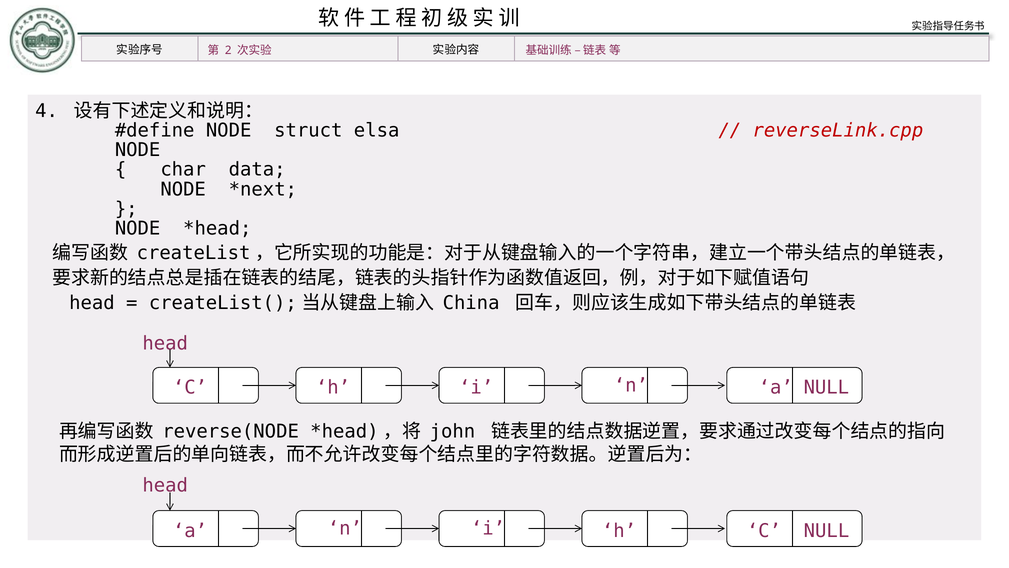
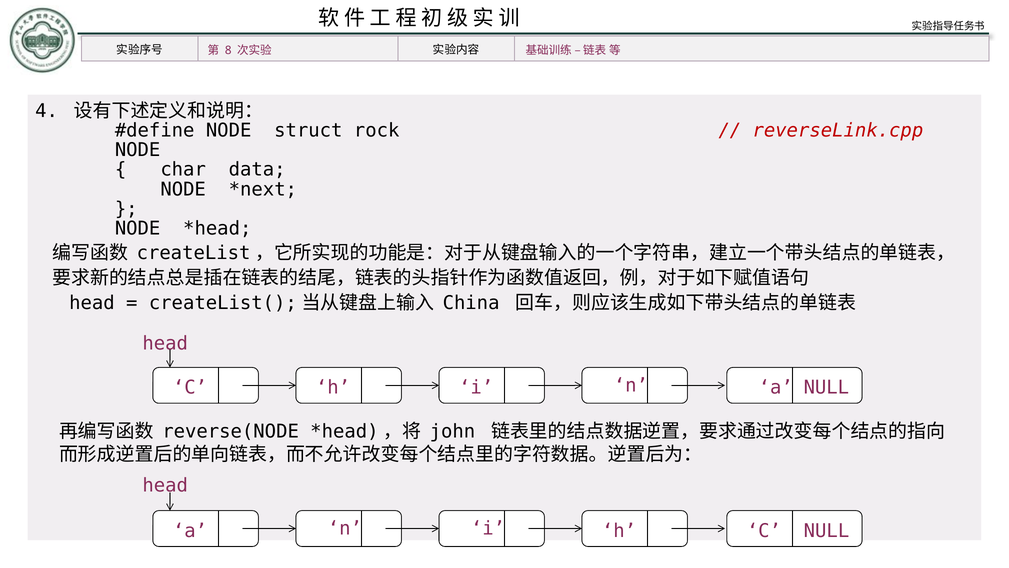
2: 2 -> 8
elsa: elsa -> rock
